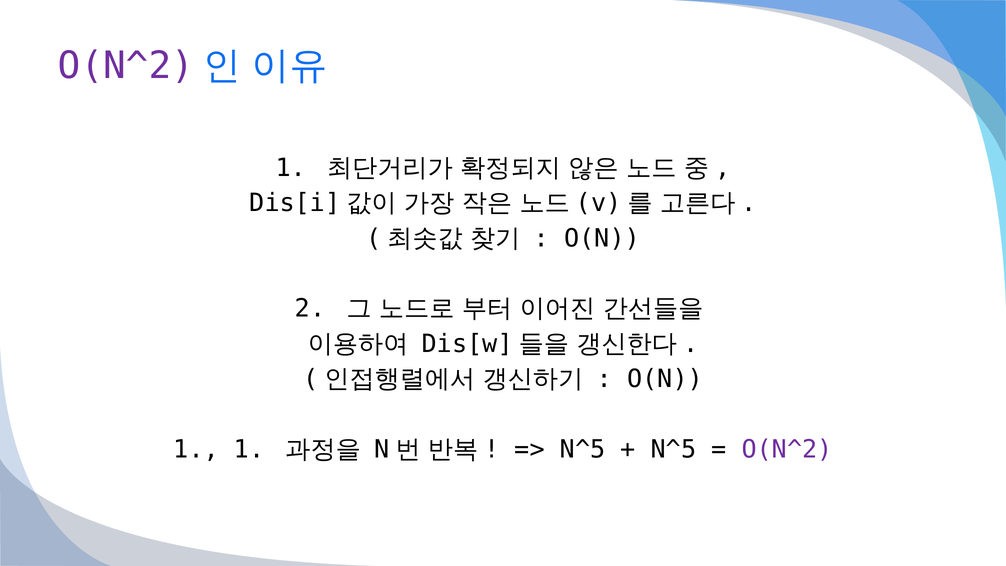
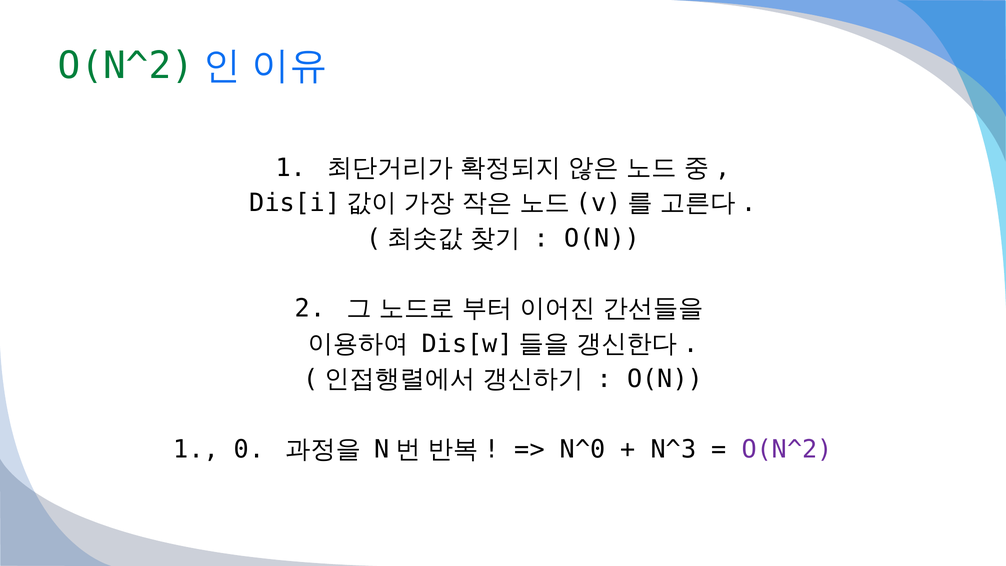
O(N^2 at (126, 66) colour: purple -> green
1 1: 1 -> 0
N^5 at (583, 449): N^5 -> N^0
N^5 at (673, 449): N^5 -> N^3
